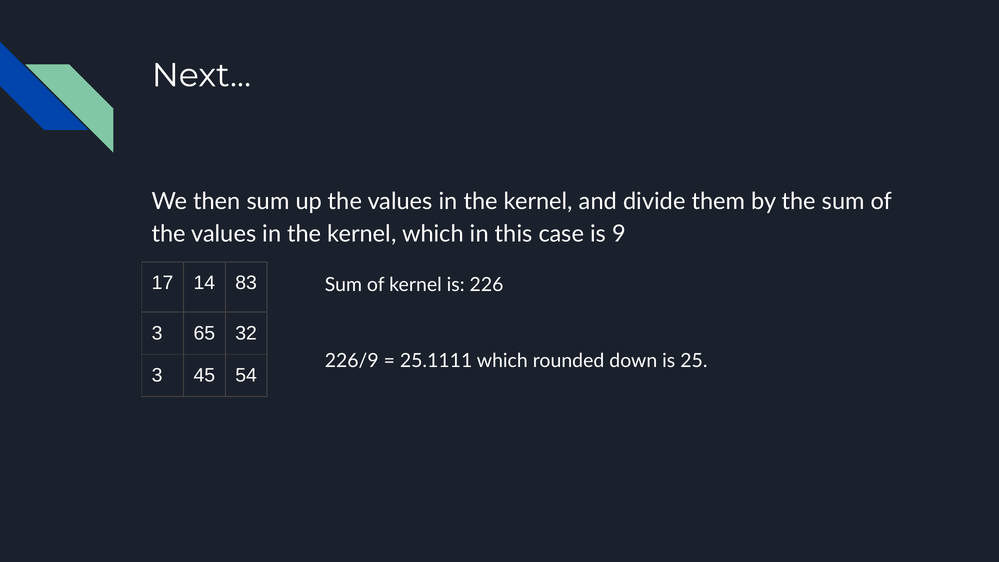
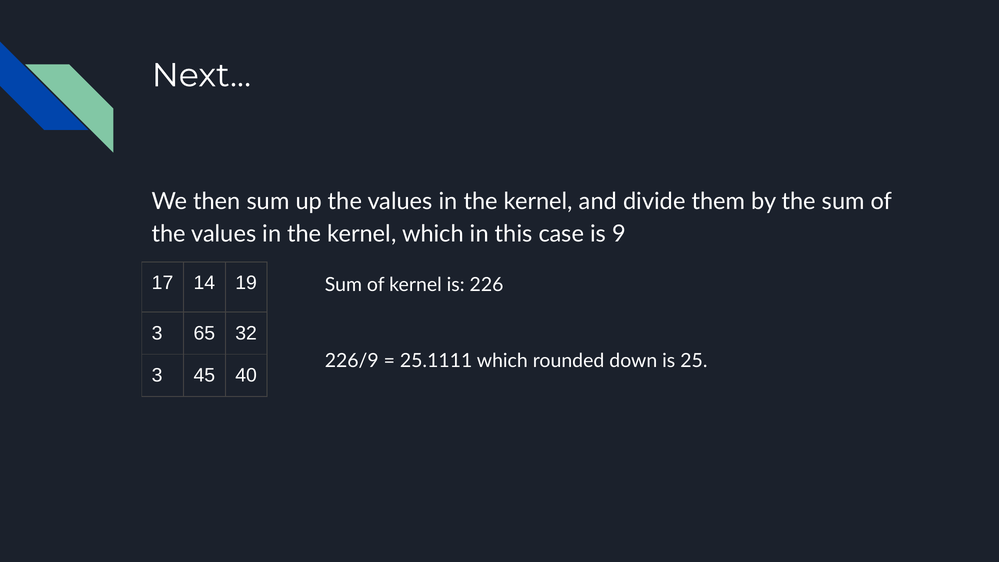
83: 83 -> 19
54: 54 -> 40
